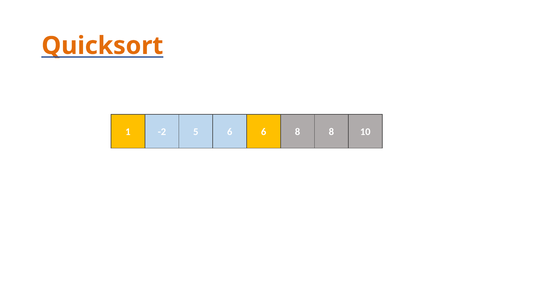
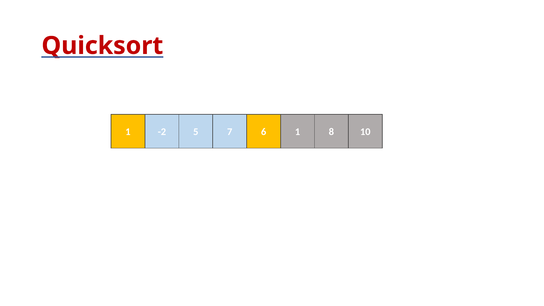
Quicksort colour: orange -> red
5 6: 6 -> 7
6 8: 8 -> 1
